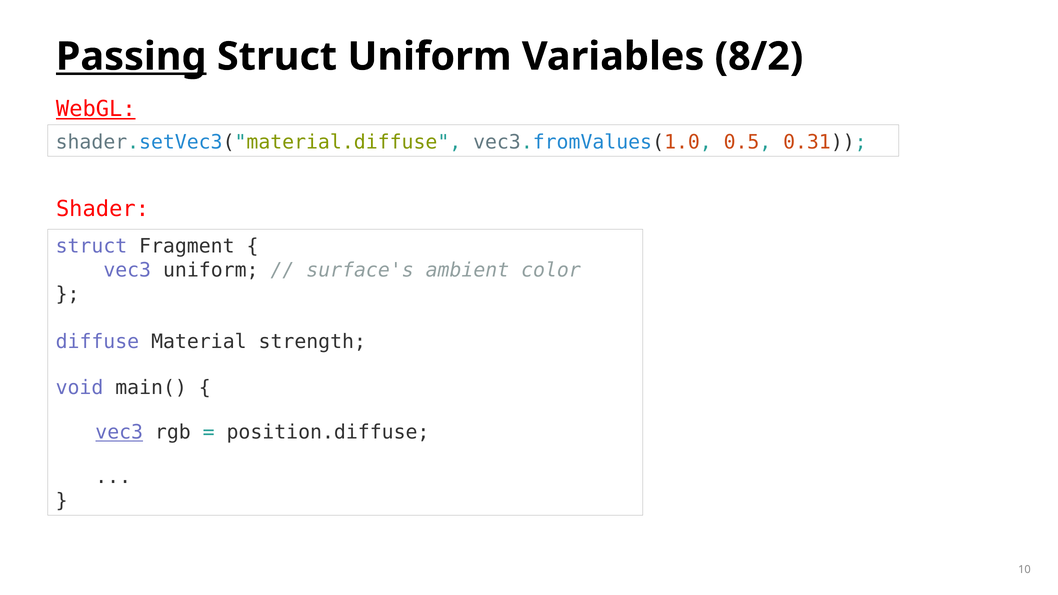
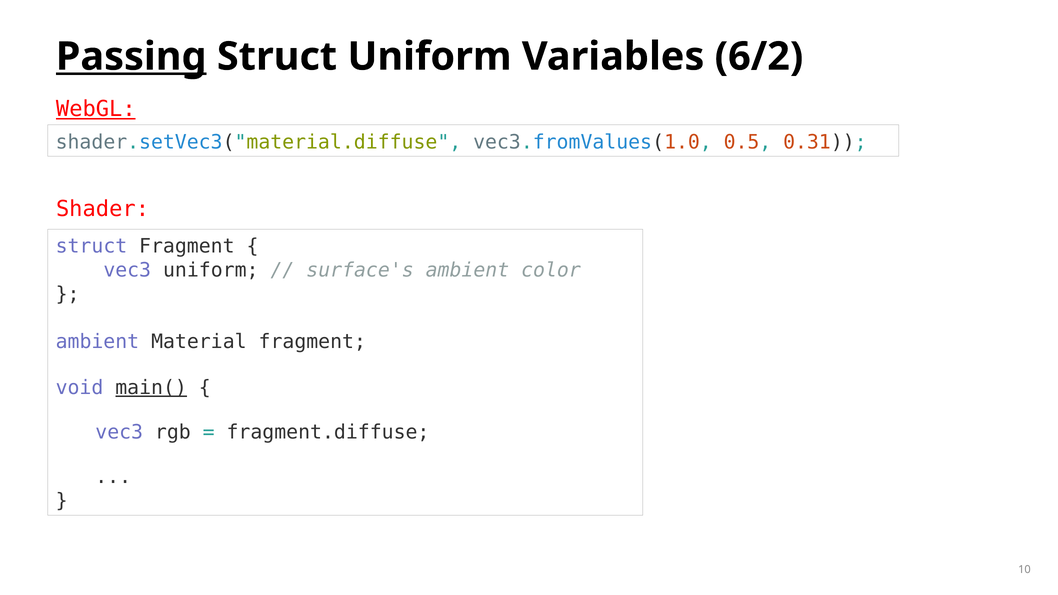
8/2: 8/2 -> 6/2
diffuse at (97, 342): diffuse -> ambient
Material strength: strength -> fragment
main( underline: none -> present
vec3 at (119, 432) underline: present -> none
position.diffuse: position.diffuse -> fragment.diffuse
